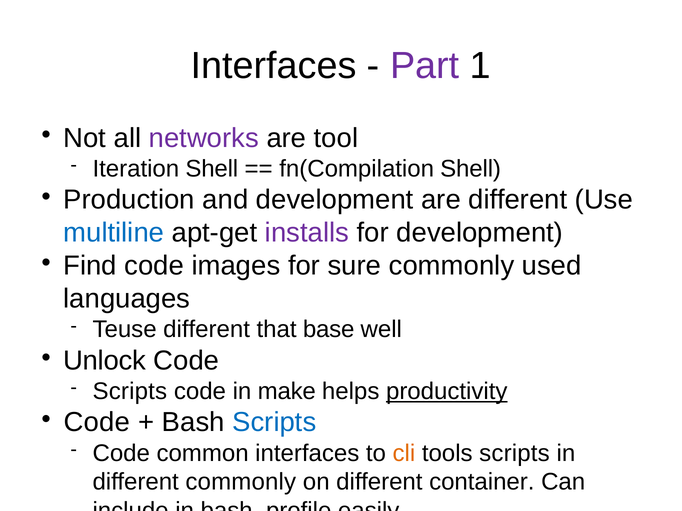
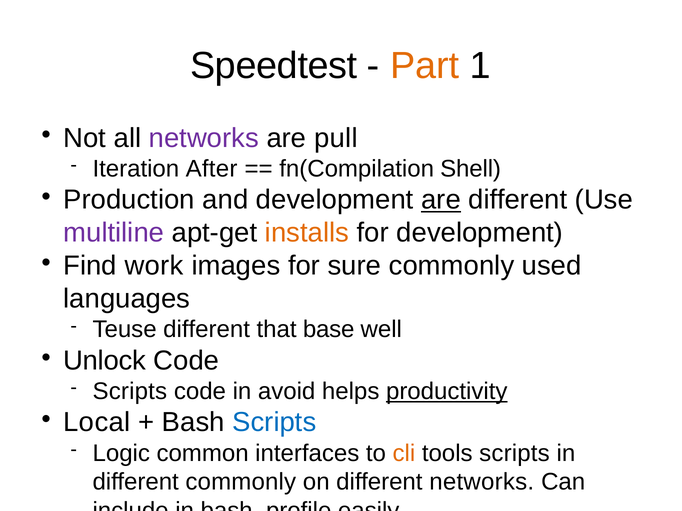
Interfaces at (274, 66): Interfaces -> Speedtest
Part colour: purple -> orange
tool: tool -> pull
Iteration Shell: Shell -> After
are at (441, 200) underline: none -> present
multiline colour: blue -> purple
installs colour: purple -> orange
Find code: code -> work
make: make -> avoid
Code at (97, 423): Code -> Local
Code at (121, 453): Code -> Logic
different container: container -> networks
